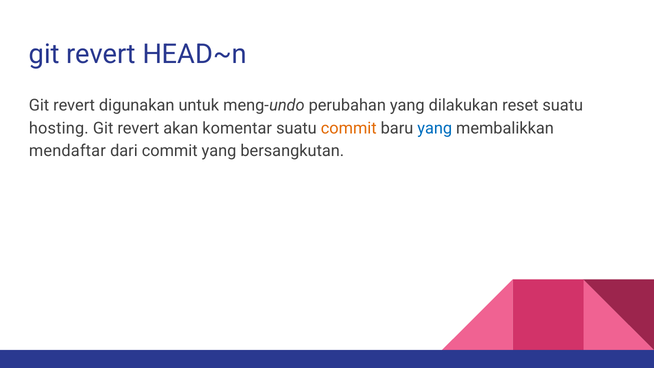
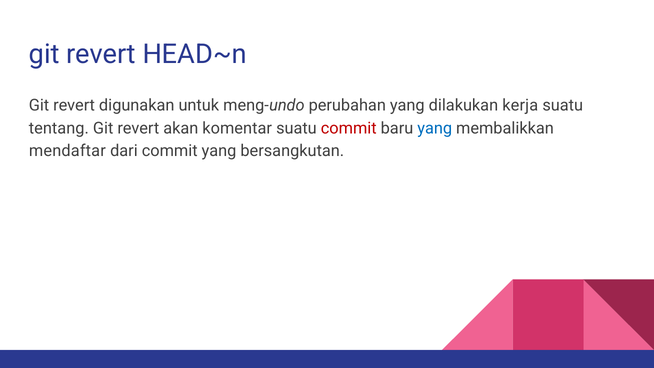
reset: reset -> kerja
hosting: hosting -> tentang
commit at (349, 128) colour: orange -> red
